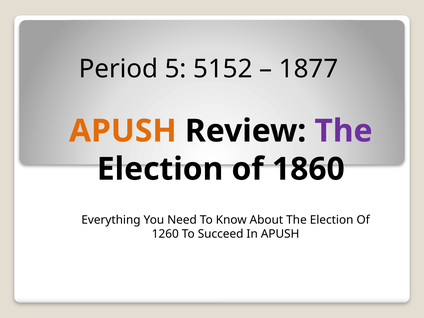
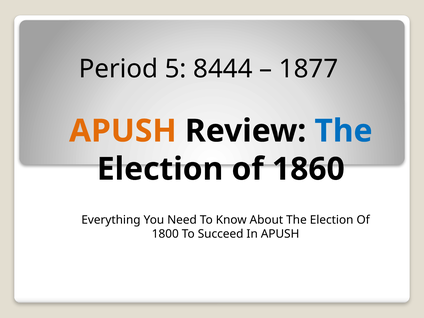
5152: 5152 -> 8444
The at (344, 131) colour: purple -> blue
1260: 1260 -> 1800
